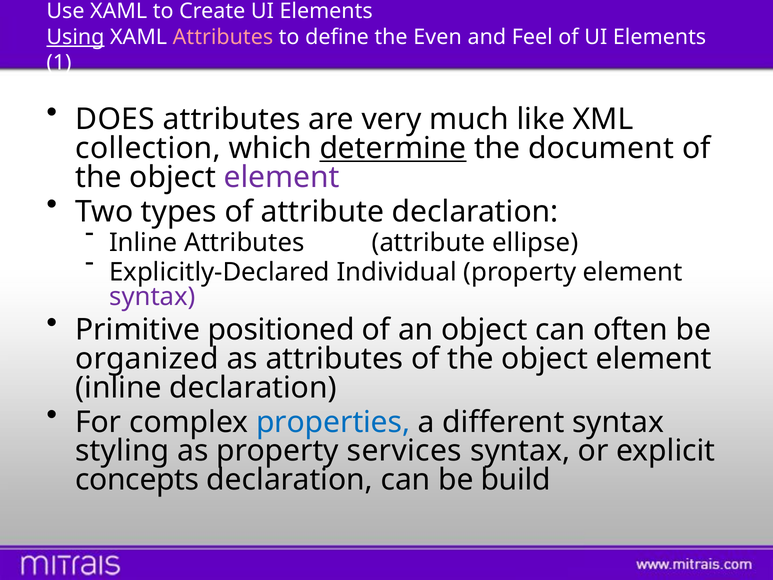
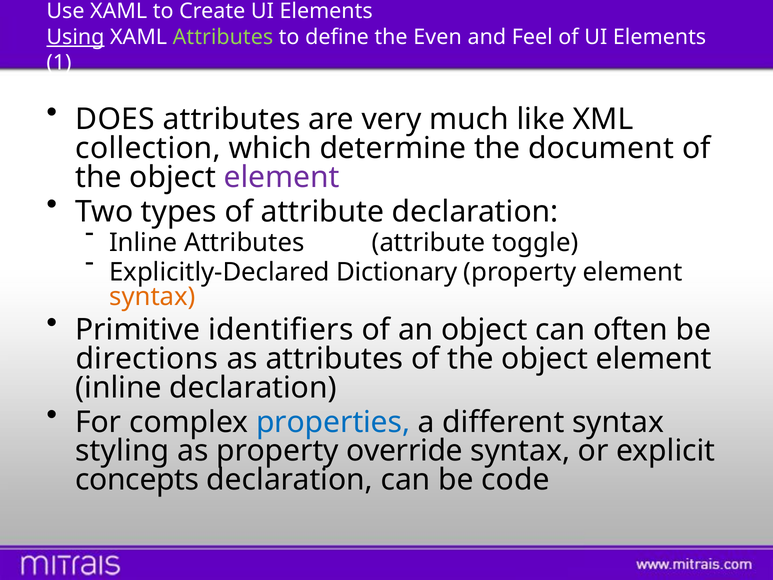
Attributes at (223, 37) colour: pink -> light green
determine underline: present -> none
ellipse: ellipse -> toggle
Individual: Individual -> Dictionary
syntax at (152, 297) colour: purple -> orange
positioned: positioned -> identifiers
organized: organized -> directions
services: services -> override
build: build -> code
